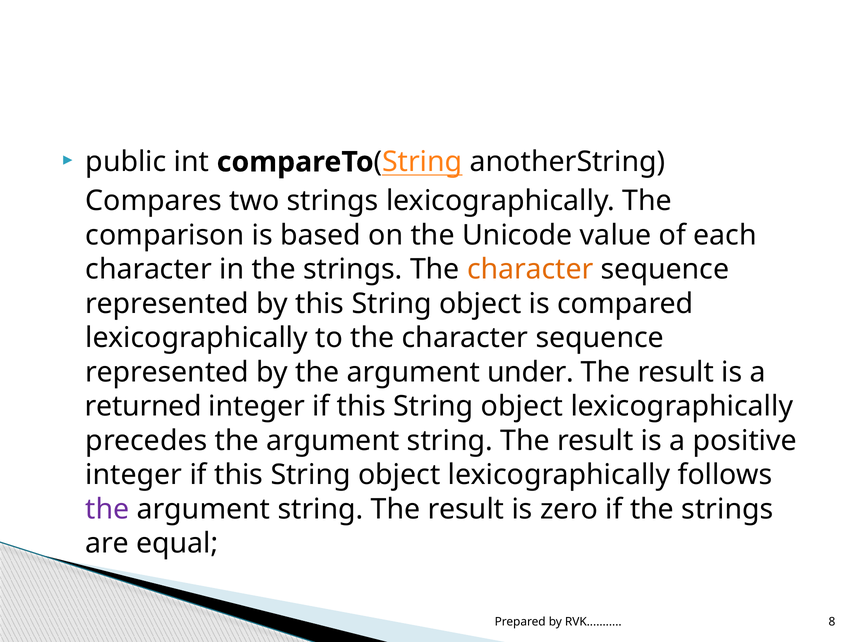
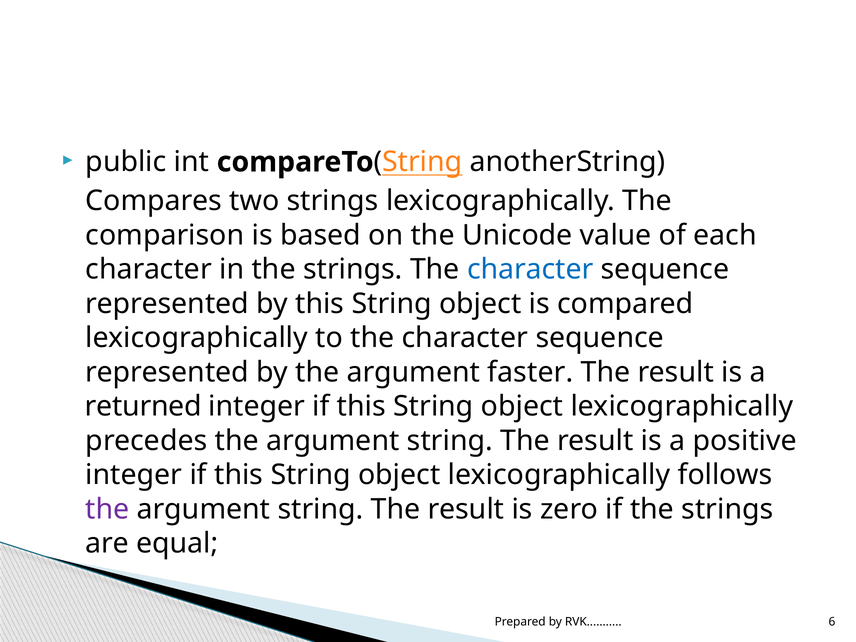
character at (530, 269) colour: orange -> blue
under: under -> faster
8: 8 -> 6
